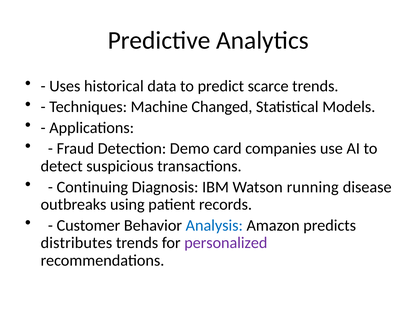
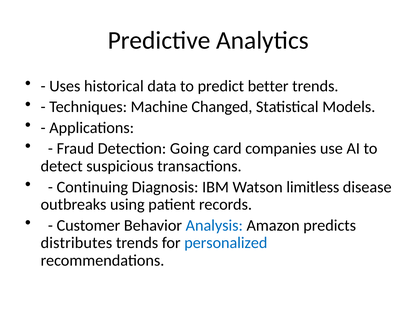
scarce: scarce -> better
Demo: Demo -> Going
running: running -> limitless
personalized colour: purple -> blue
